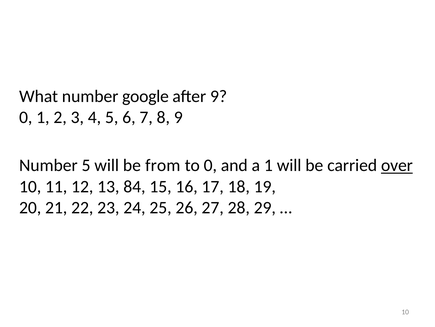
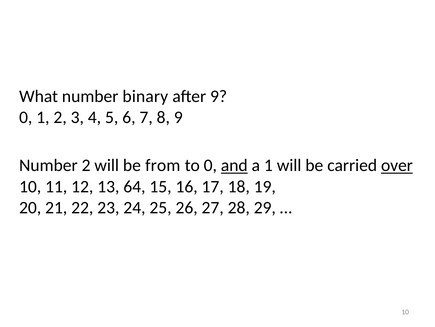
google: google -> binary
Number 5: 5 -> 2
and underline: none -> present
84: 84 -> 64
